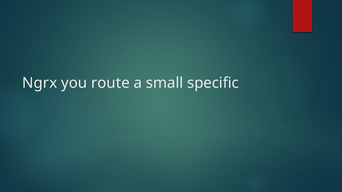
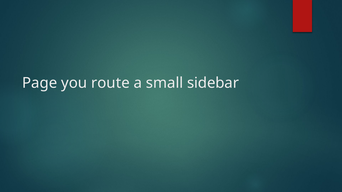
Ngrx: Ngrx -> Page
specific: specific -> sidebar
